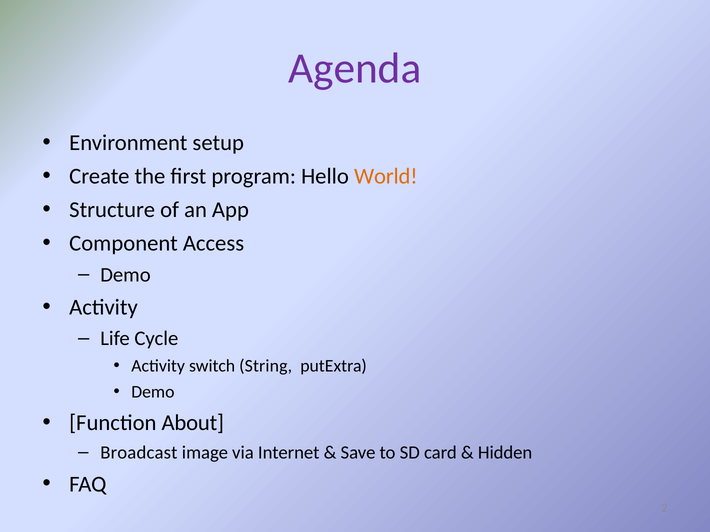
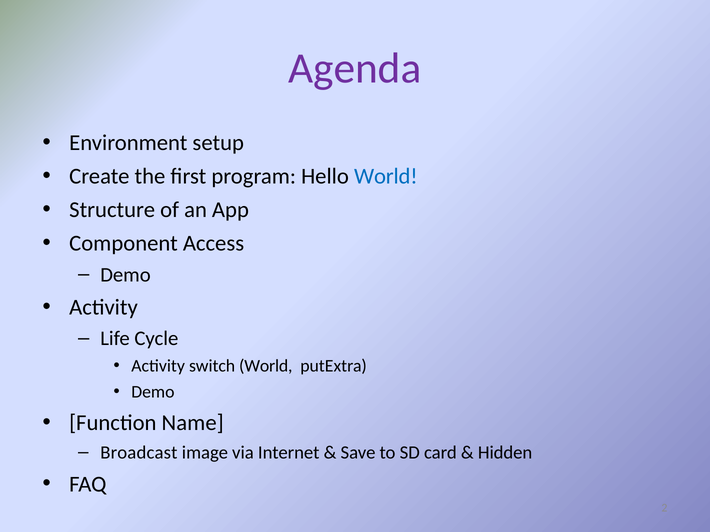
World at (386, 177) colour: orange -> blue
switch String: String -> World
About: About -> Name
